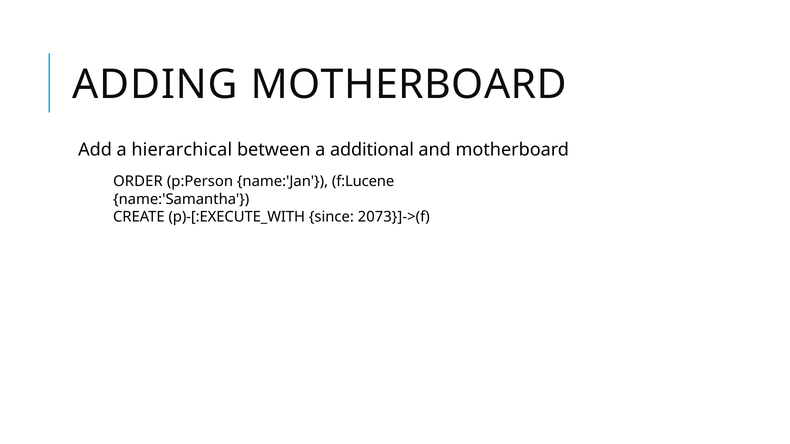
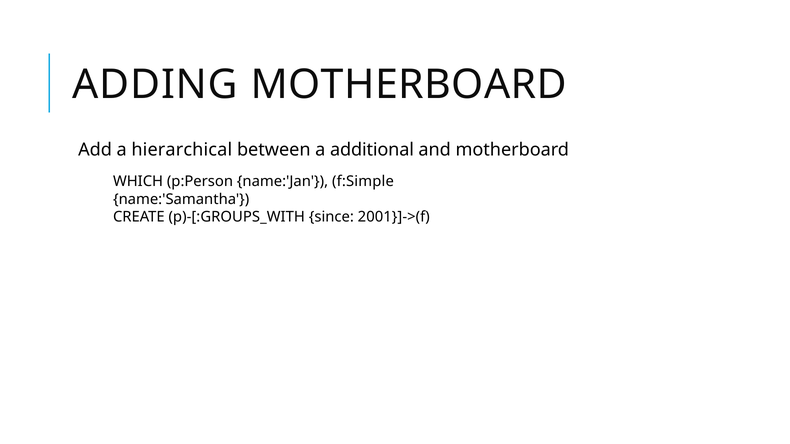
ORDER: ORDER -> WHICH
f:Lucene: f:Lucene -> f:Simple
p)-[:EXECUTE_WITH: p)-[:EXECUTE_WITH -> p)-[:GROUPS_WITH
2073}]->(f: 2073}]->(f -> 2001}]->(f
